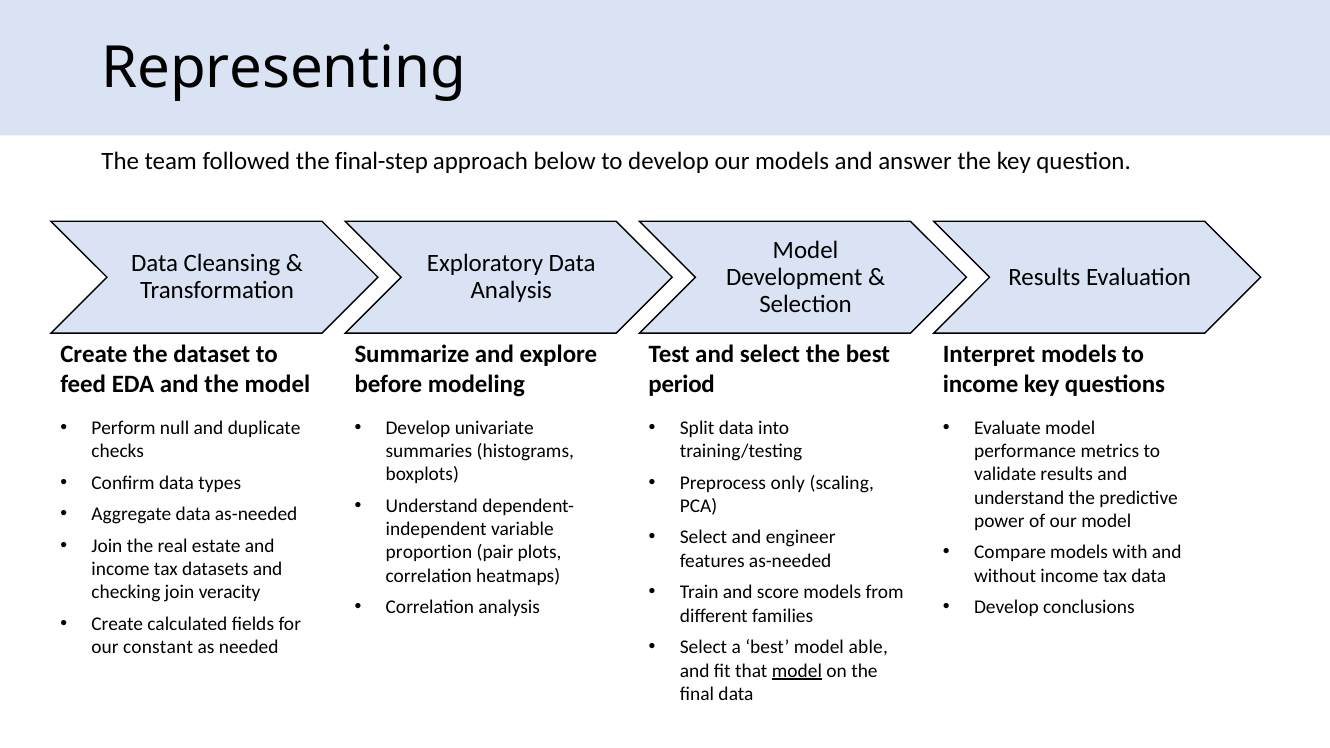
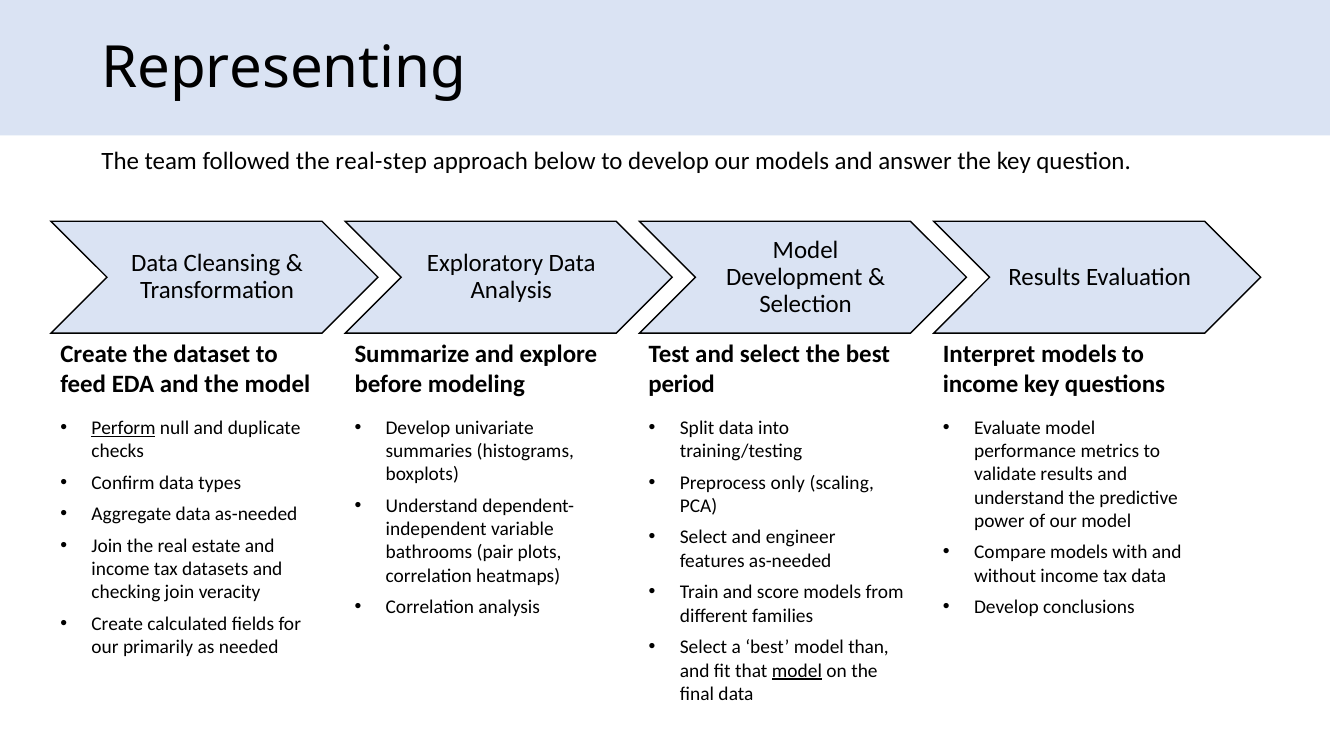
final-step: final-step -> real-step
Perform underline: none -> present
proportion: proportion -> bathrooms
able: able -> than
constant: constant -> primarily
